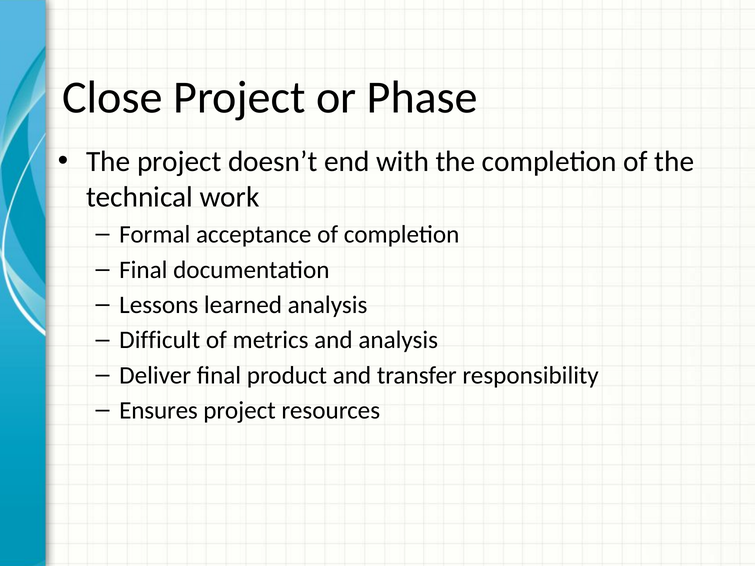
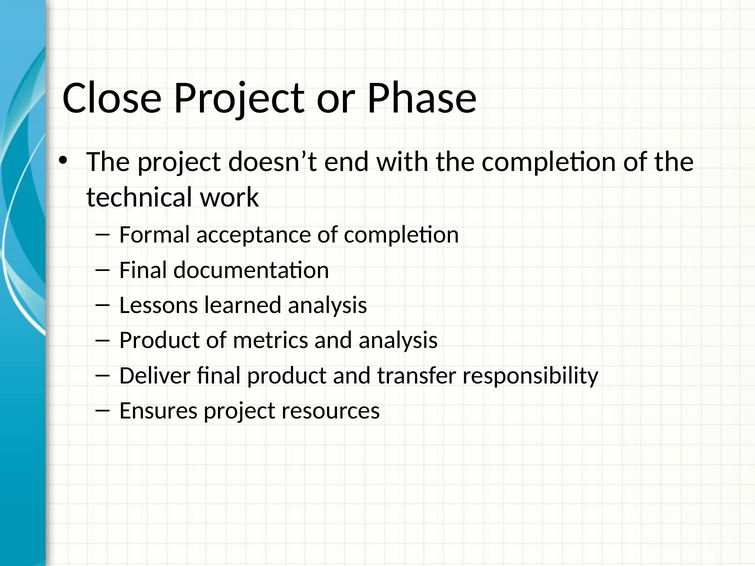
Difficult at (160, 340): Difficult -> Product
